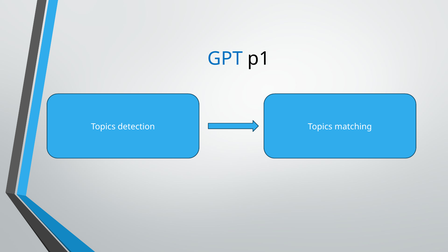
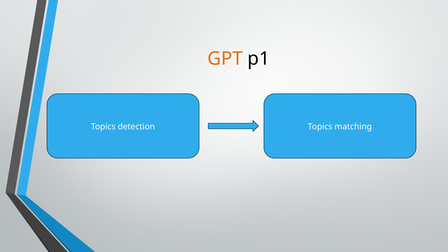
GPT colour: blue -> orange
